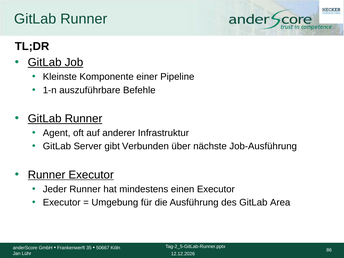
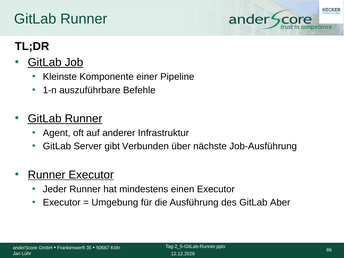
Area: Area -> Aber
